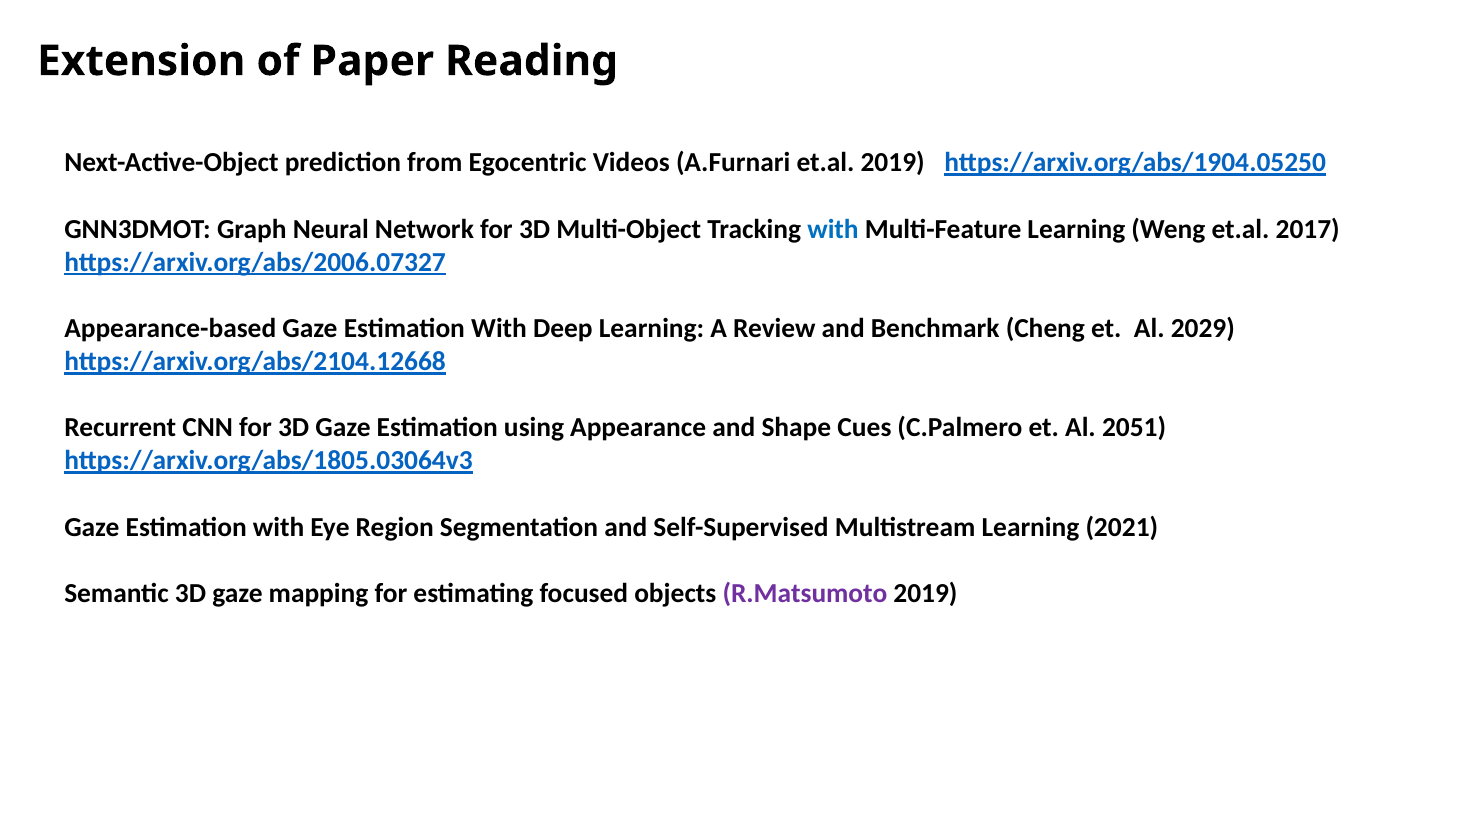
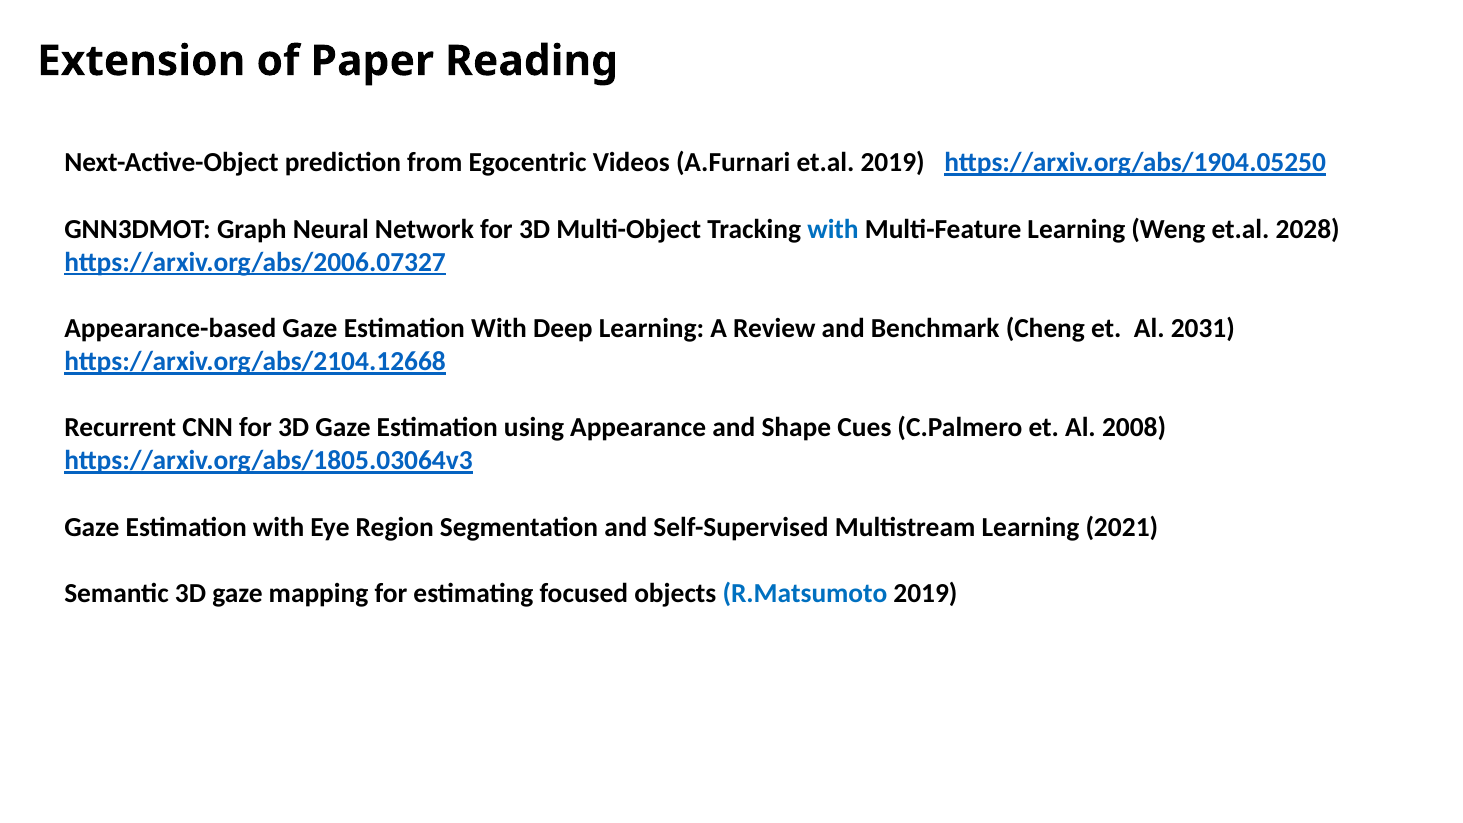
2017: 2017 -> 2028
2029: 2029 -> 2031
2051: 2051 -> 2008
R.Matsumoto colour: purple -> blue
